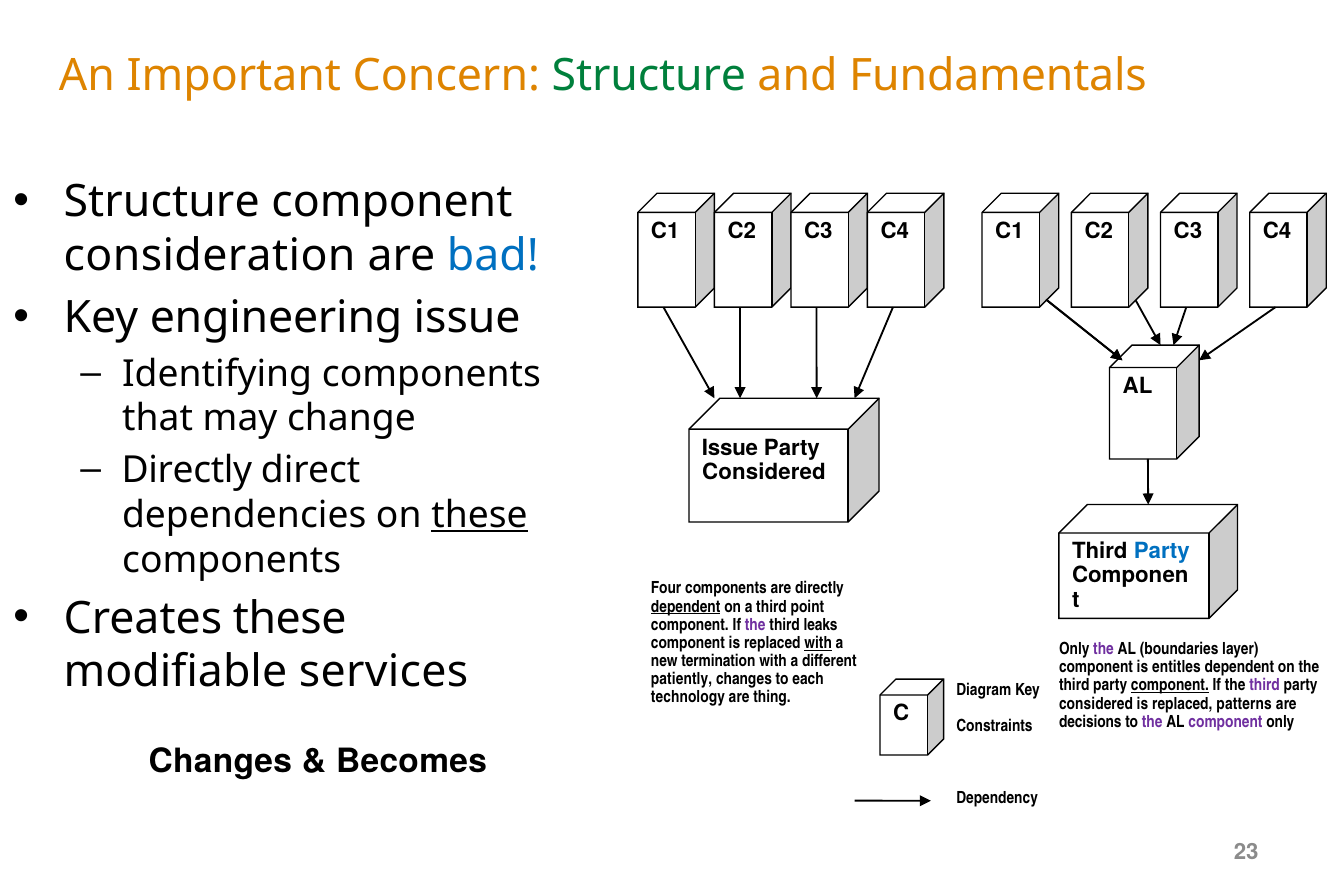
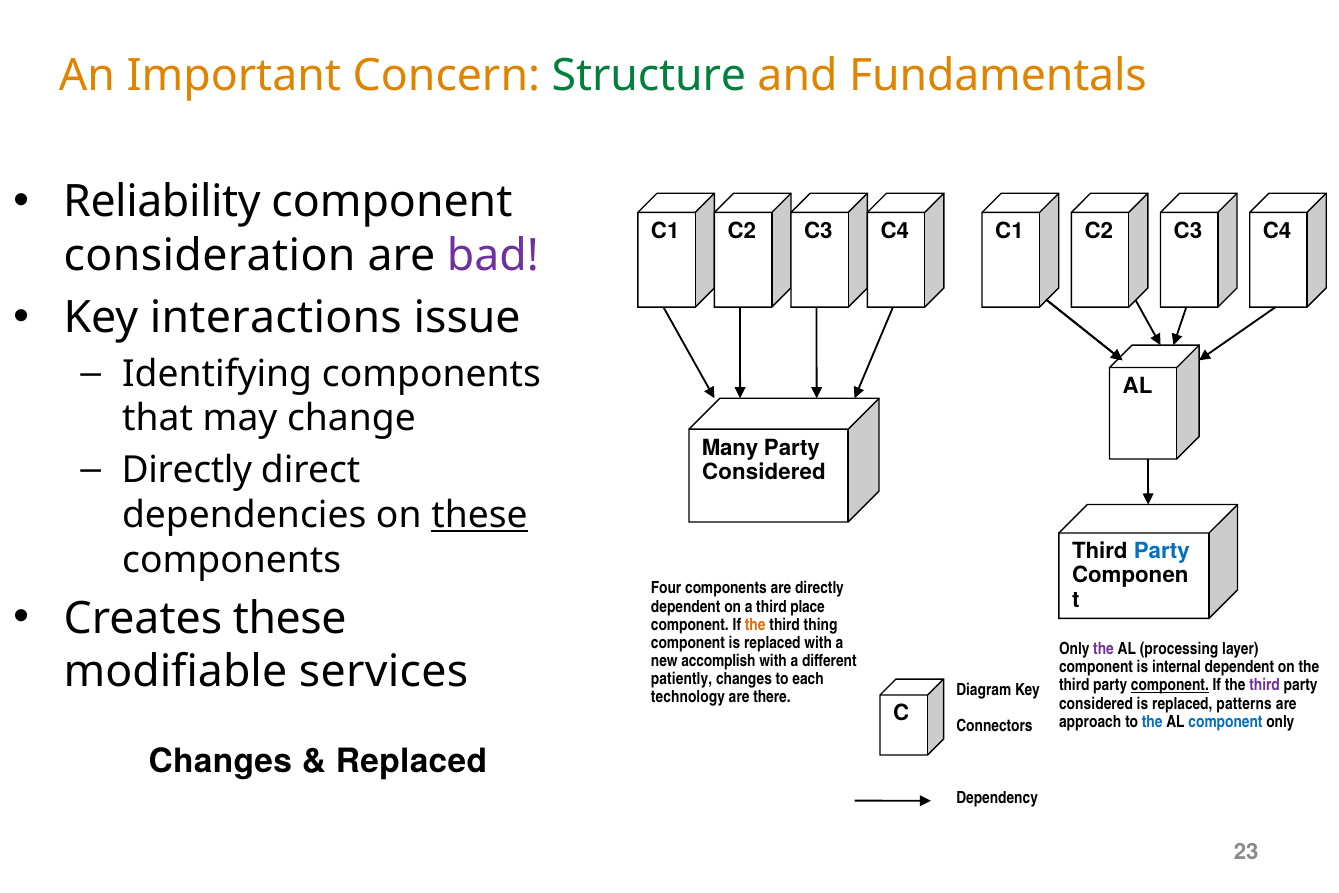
Structure at (162, 202): Structure -> Reliability
bad colour: blue -> purple
engineering: engineering -> interactions
Issue at (730, 448): Issue -> Many
dependent at (686, 606) underline: present -> none
point: point -> place
the at (755, 624) colour: purple -> orange
leaks: leaks -> thing
with at (818, 643) underline: present -> none
boundaries: boundaries -> processing
termination: termination -> accomplish
entitles: entitles -> internal
thing: thing -> there
decisions: decisions -> approach
the at (1152, 721) colour: purple -> blue
component at (1225, 721) colour: purple -> blue
Constraints: Constraints -> Connectors
Becomes at (411, 761): Becomes -> Replaced
